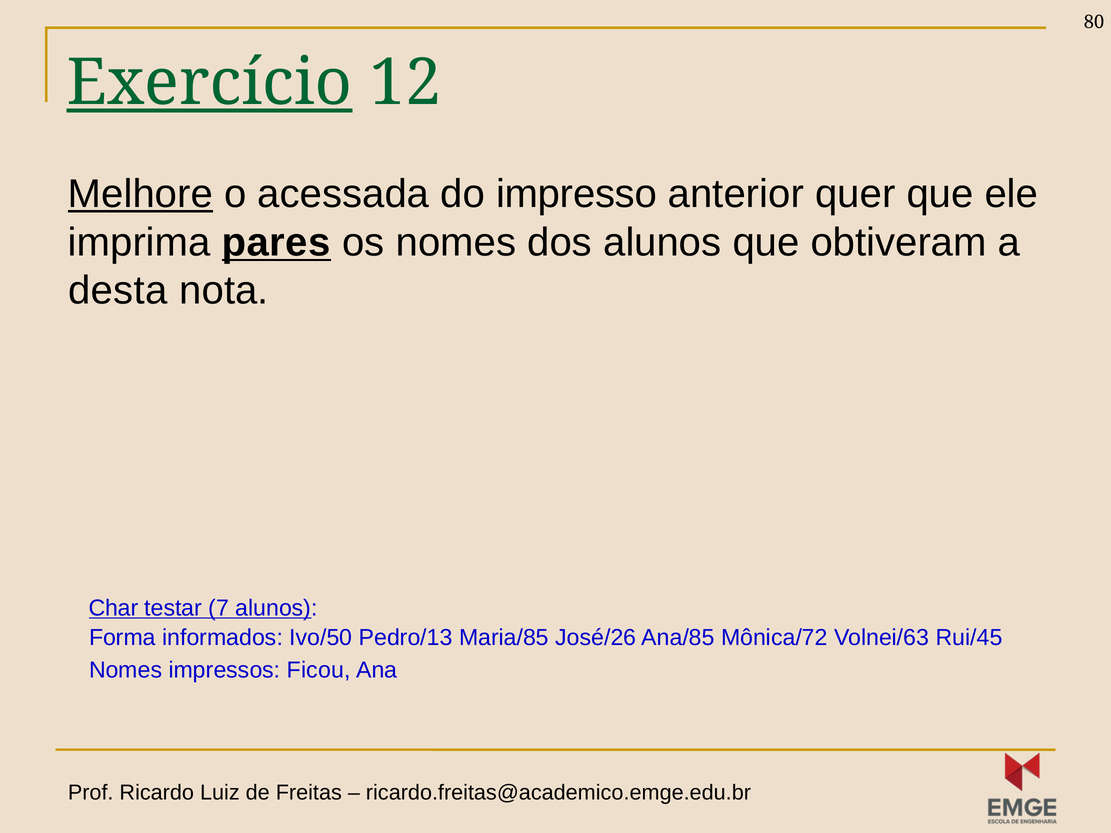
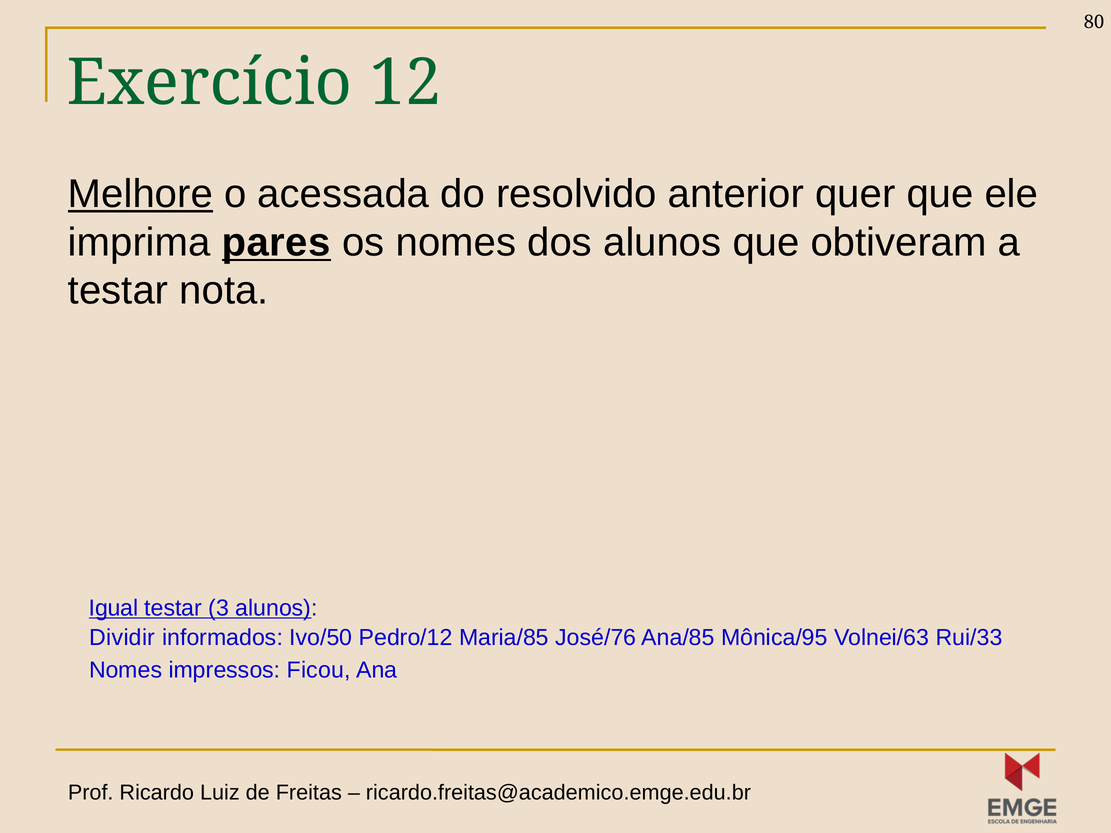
Exercício underline: present -> none
impresso: impresso -> resolvido
desta at (118, 290): desta -> testar
Char: Char -> Igual
7: 7 -> 3
Forma: Forma -> Dividir
Pedro/13: Pedro/13 -> Pedro/12
José/26: José/26 -> José/76
Mônica/72: Mônica/72 -> Mônica/95
Rui/45: Rui/45 -> Rui/33
